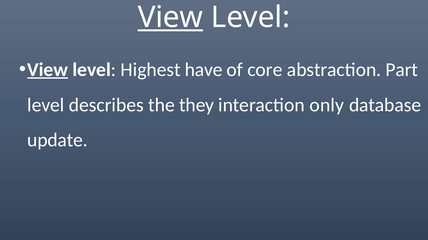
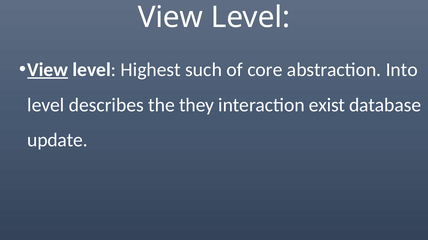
View at (170, 18) underline: present -> none
have: have -> such
Part: Part -> Into
only: only -> exist
